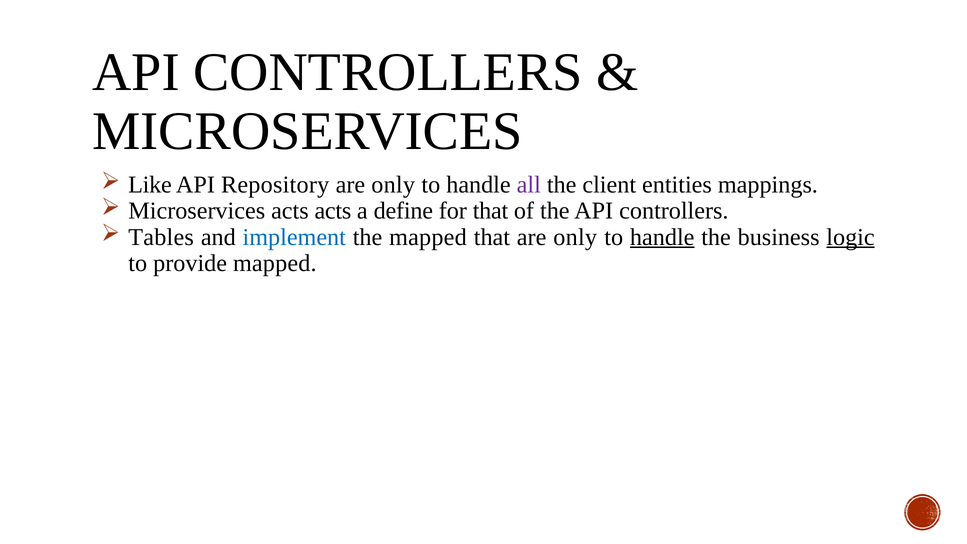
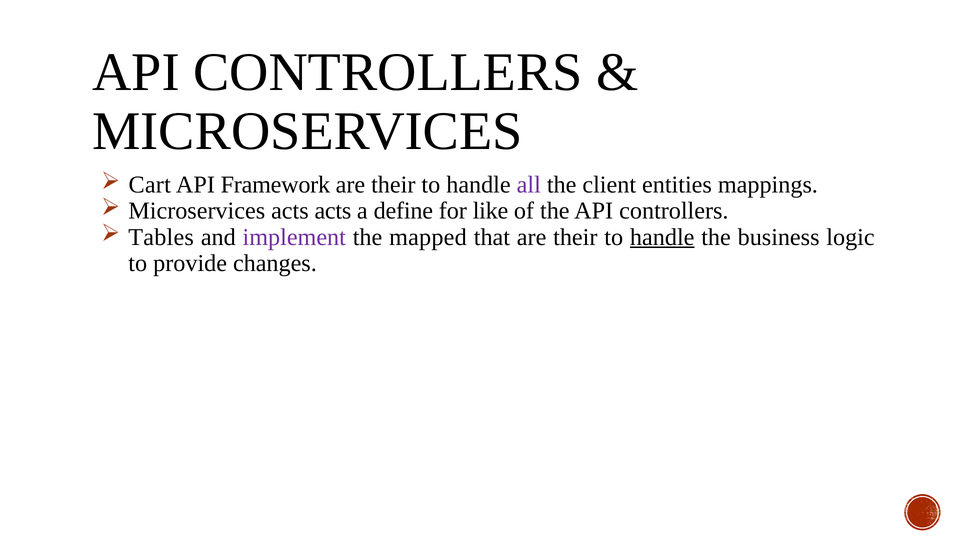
Like: Like -> Cart
Repository: Repository -> Framework
only at (393, 185): only -> their
for that: that -> like
implement colour: blue -> purple
that are only: only -> their
logic underline: present -> none
provide mapped: mapped -> changes
